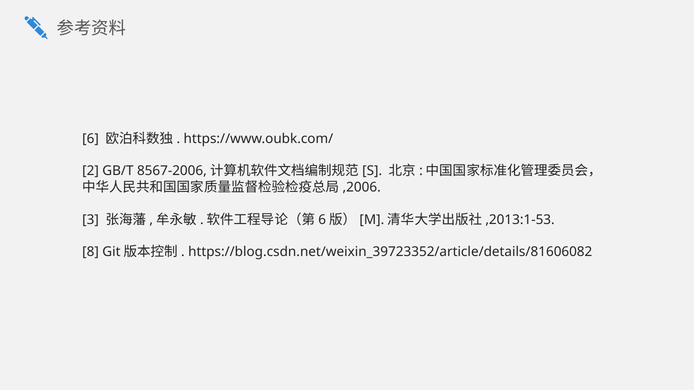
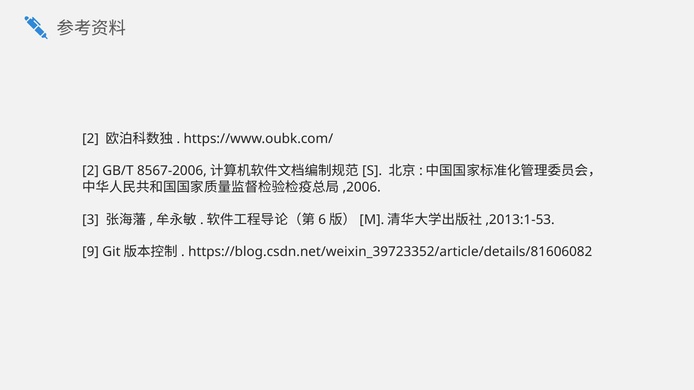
6 at (91, 139): 6 -> 2
8: 8 -> 9
